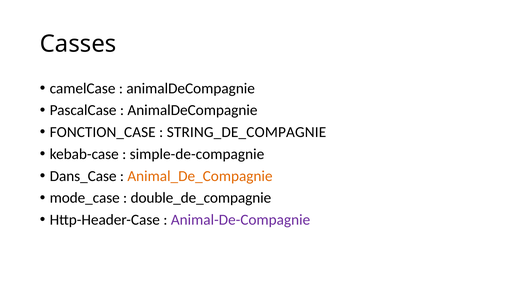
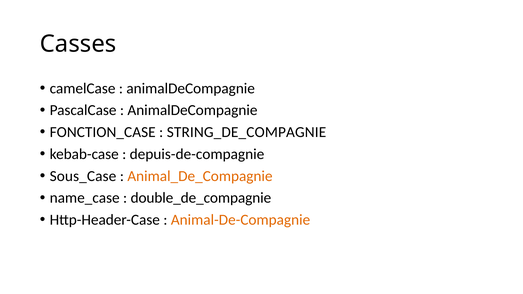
simple-de-compagnie: simple-de-compagnie -> depuis-de-compagnie
Dans_Case: Dans_Case -> Sous_Case
mode_case: mode_case -> name_case
Animal-De-Compagnie colour: purple -> orange
